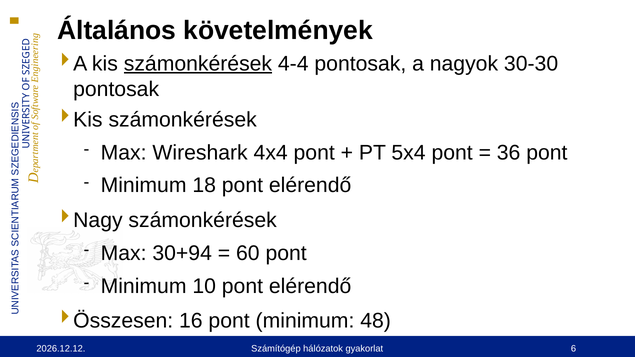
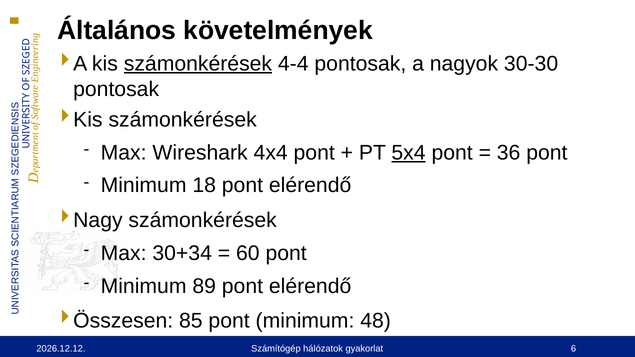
5x4 underline: none -> present
30+94: 30+94 -> 30+34
10: 10 -> 89
16: 16 -> 85
